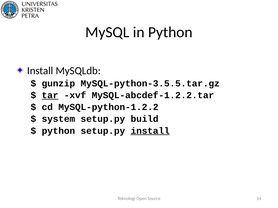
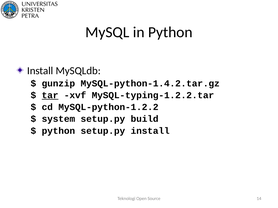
MySQL-python-3.5.5.tar.gz: MySQL-python-3.5.5.tar.gz -> MySQL-python-1.4.2.tar.gz
MySQL-abcdef-1.2.2.tar: MySQL-abcdef-1.2.2.tar -> MySQL-typing-1.2.2.tar
install at (150, 131) underline: present -> none
